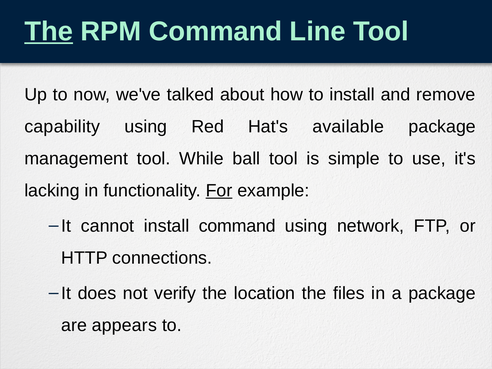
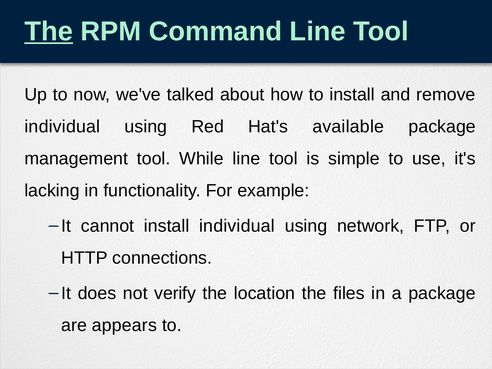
capability at (62, 127): capability -> individual
While ball: ball -> line
For underline: present -> none
install command: command -> individual
